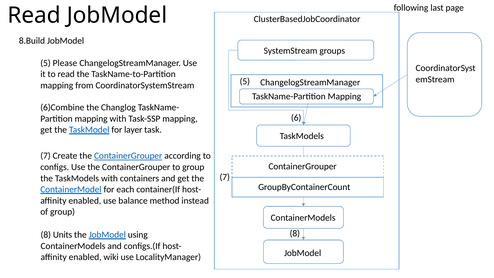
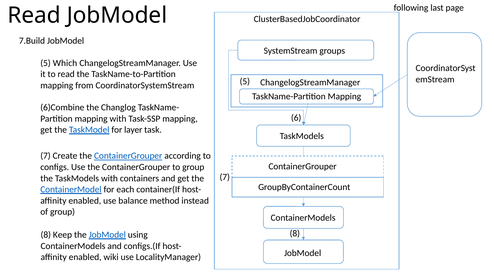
8.Build: 8.Build -> 7.Build
Please: Please -> Which
Units: Units -> Keep
